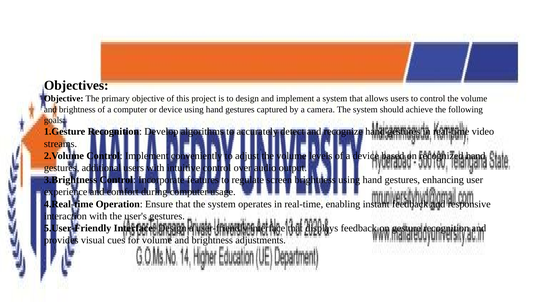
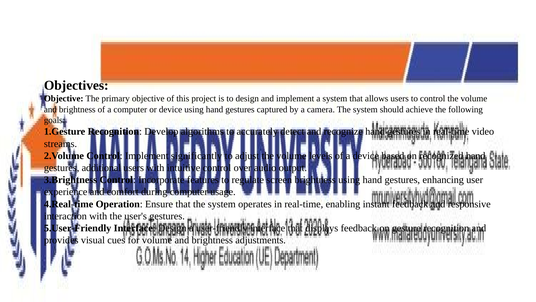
conveniently: conveniently -> significantly
